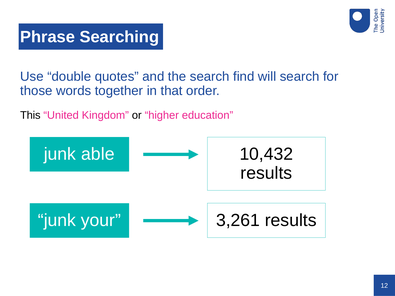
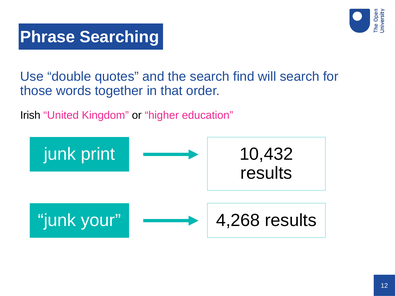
This: This -> Irish
able: able -> print
3,261: 3,261 -> 4,268
